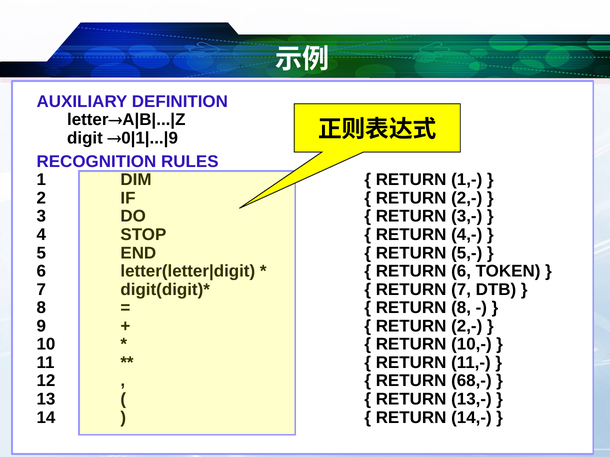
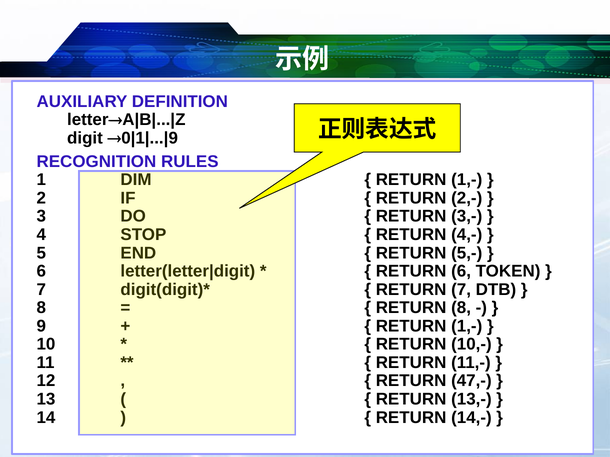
2,- at (467, 326): 2,- -> 1,-
68,-: 68,- -> 47,-
